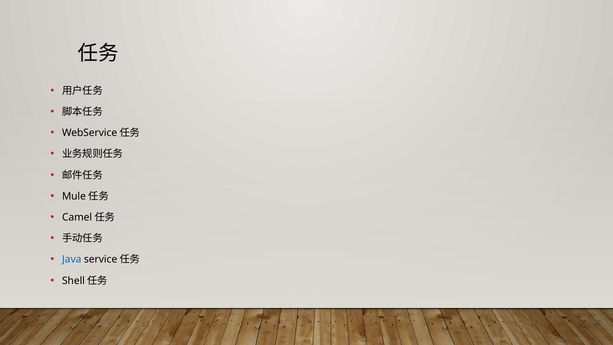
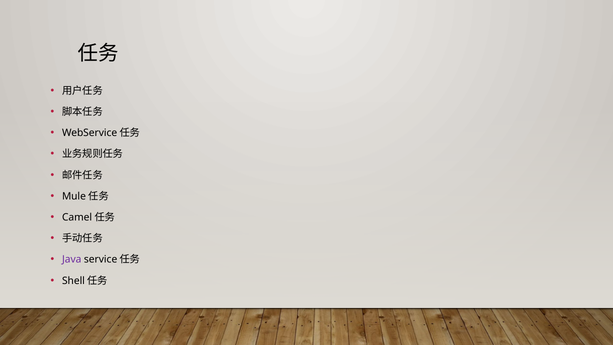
Java colour: blue -> purple
